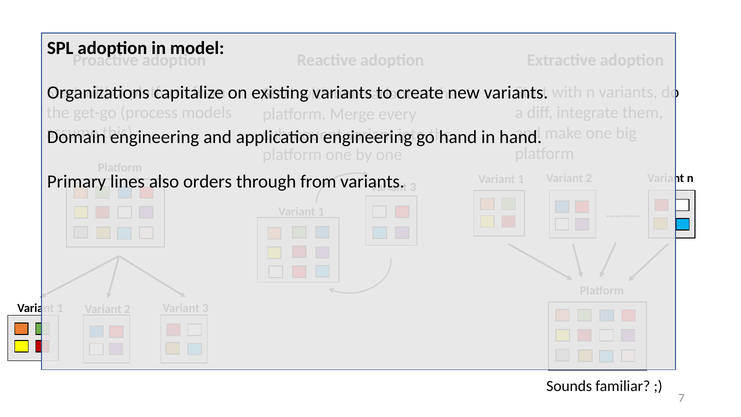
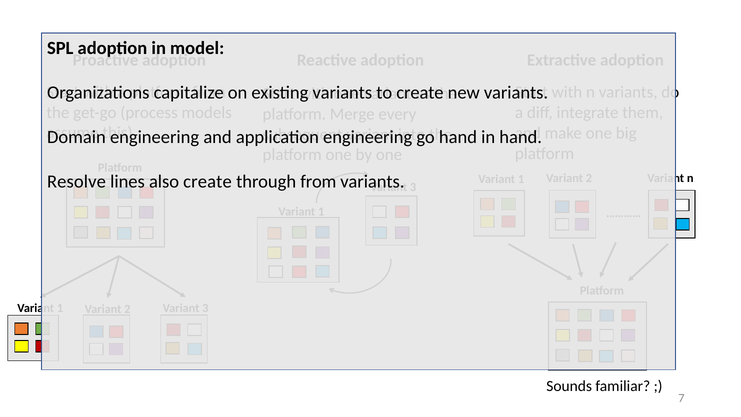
Primary: Primary -> Resolve
also orders: orders -> create
